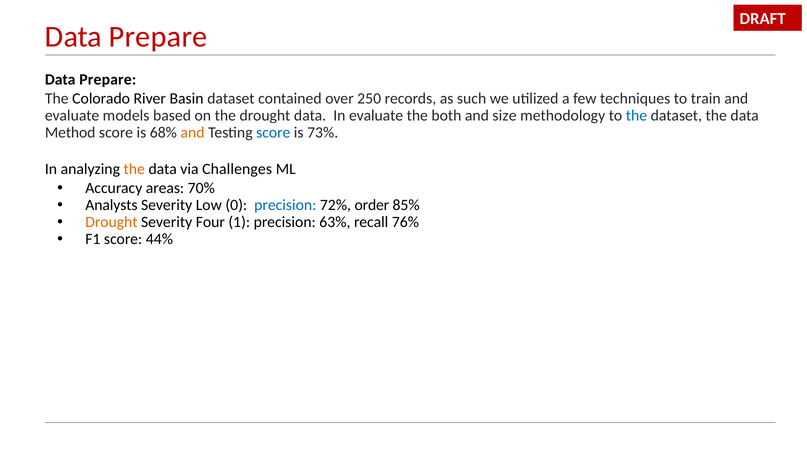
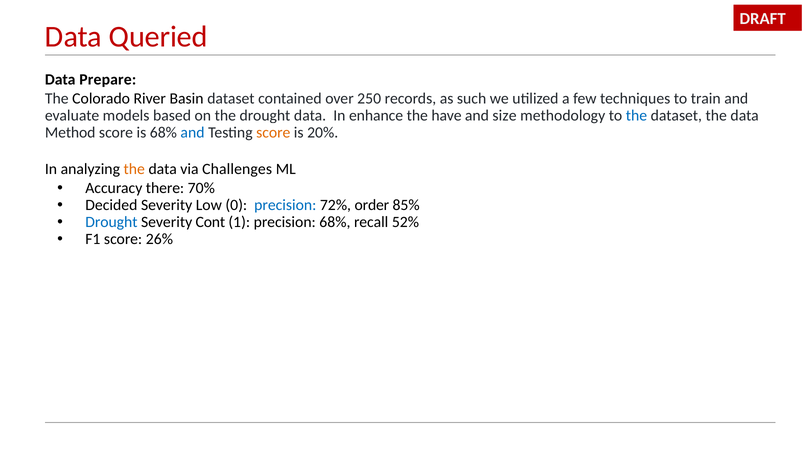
Prepare at (158, 37): Prepare -> Queried
In evaluate: evaluate -> enhance
both: both -> have
and at (193, 133) colour: orange -> blue
score at (273, 133) colour: blue -> orange
73%: 73% -> 20%
areas: areas -> there
Analysts: Analysts -> Decided
Drought at (111, 222) colour: orange -> blue
Four: Four -> Cont
precision 63%: 63% -> 68%
76%: 76% -> 52%
44%: 44% -> 26%
